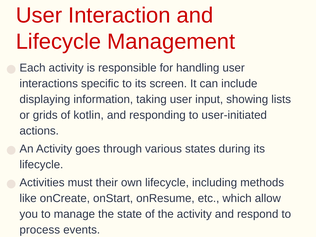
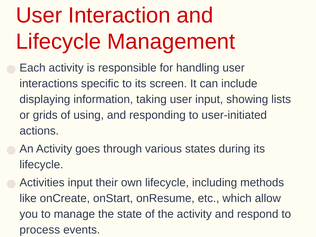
kotlin: kotlin -> using
Activities must: must -> input
